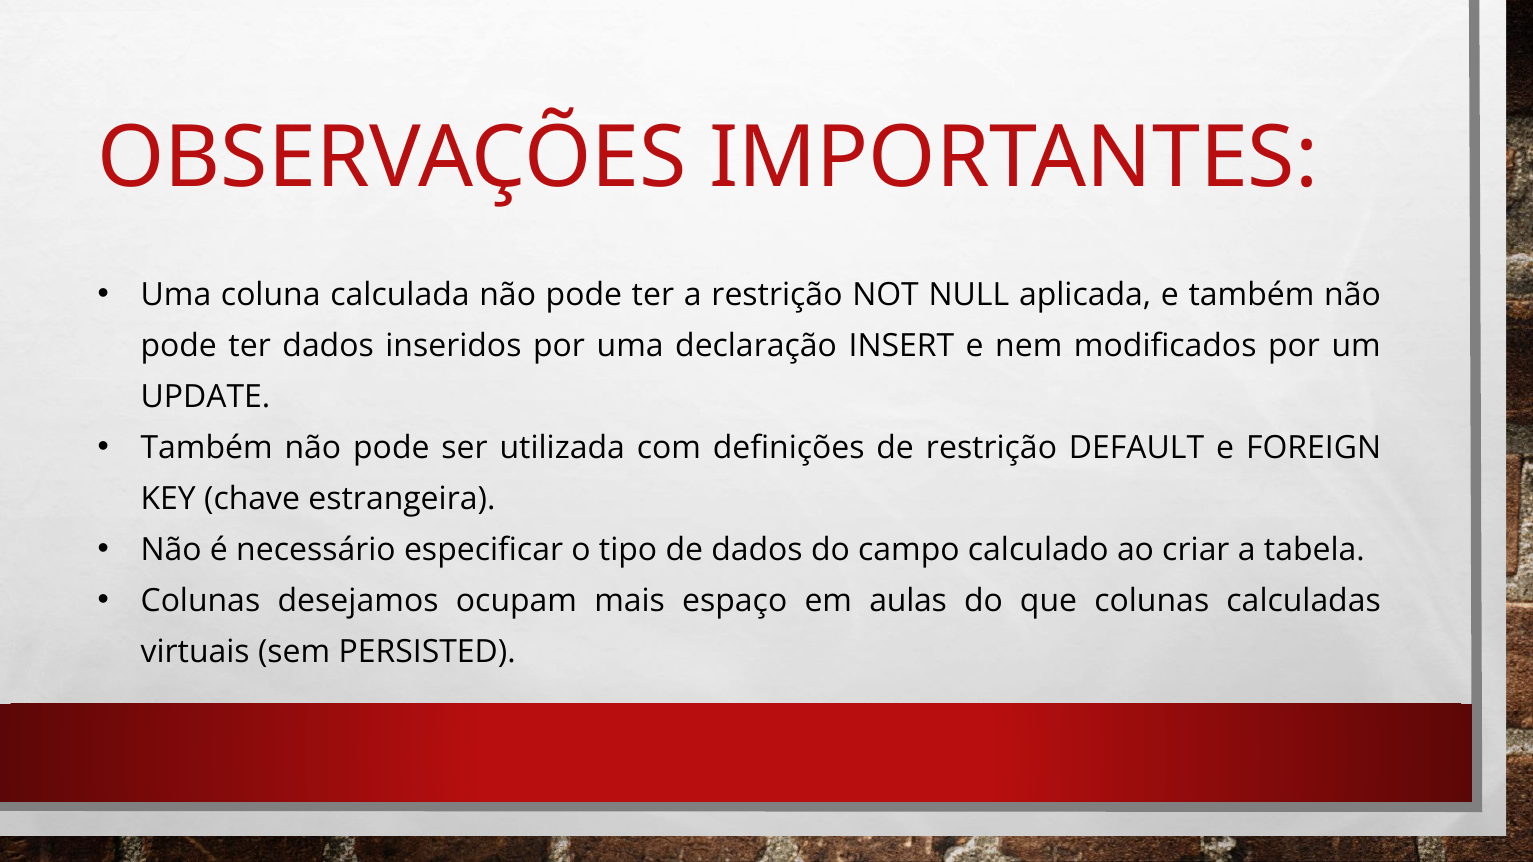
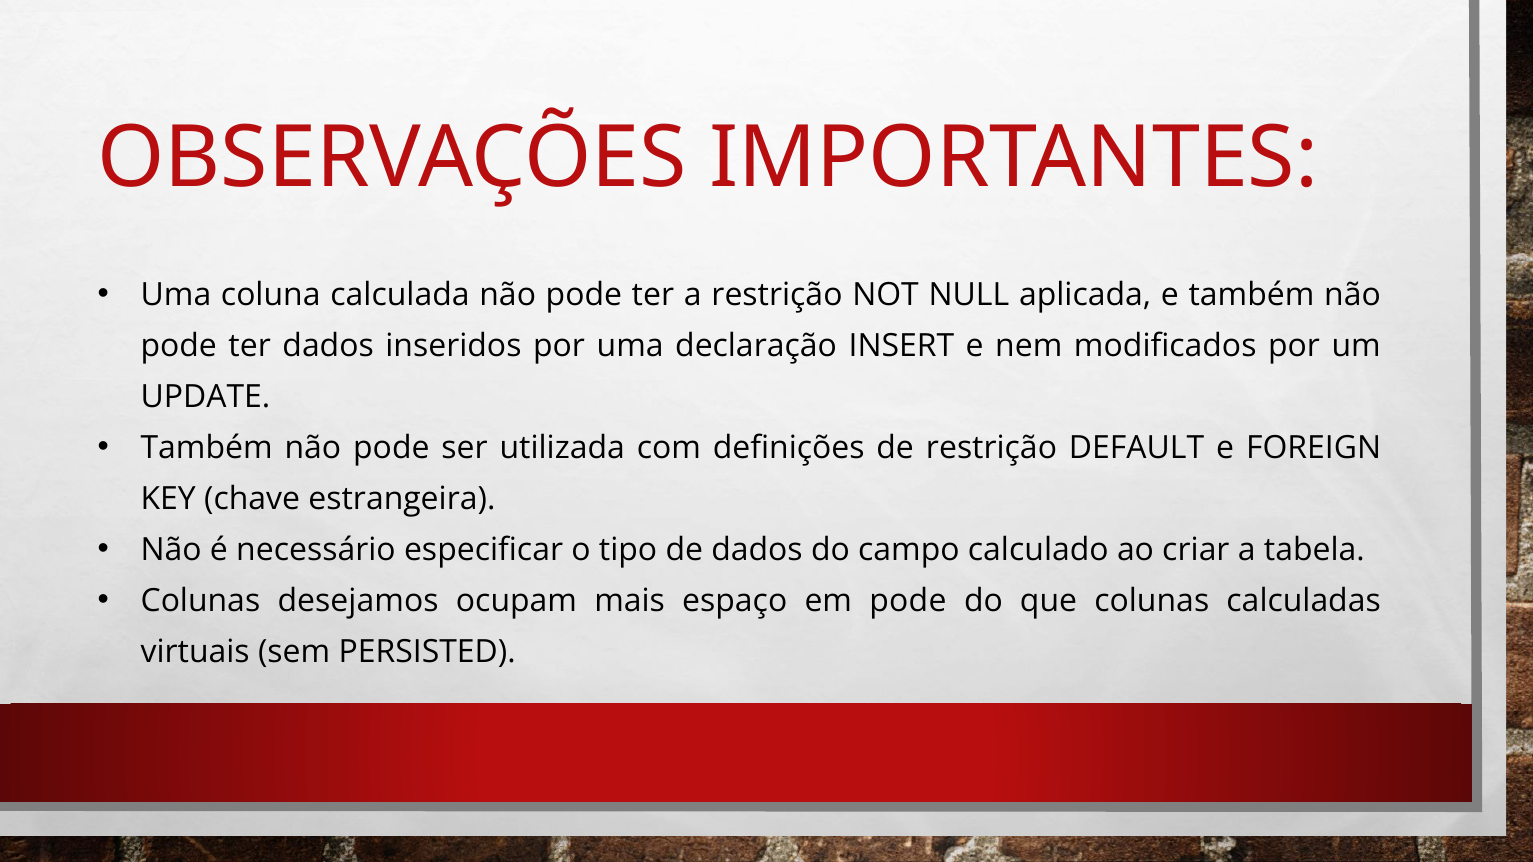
em aulas: aulas -> pode
